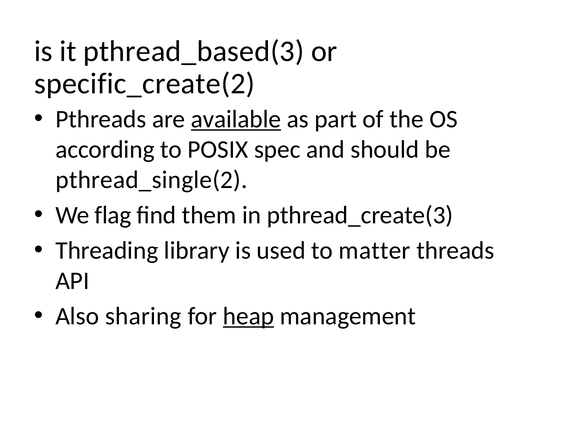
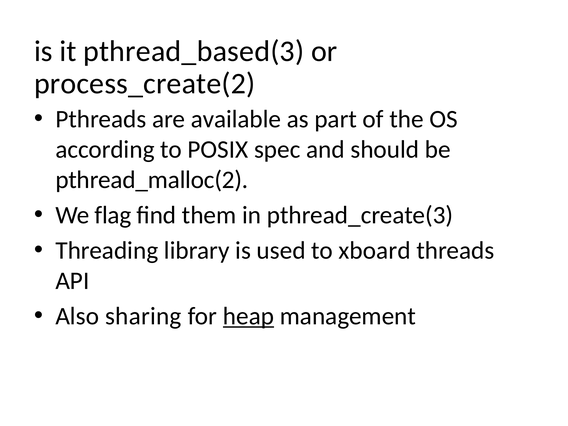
specific_create(2: specific_create(2 -> process_create(2
available underline: present -> none
pthread_single(2: pthread_single(2 -> pthread_malloc(2
matter: matter -> xboard
